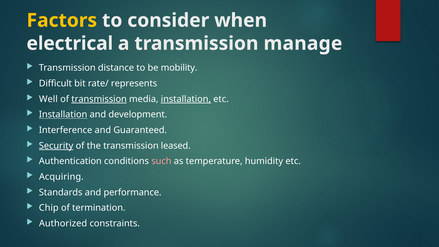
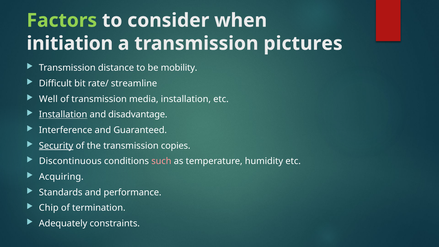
Factors colour: yellow -> light green
electrical: electrical -> initiation
manage: manage -> pictures
represents: represents -> streamline
transmission at (99, 99) underline: present -> none
installation at (186, 99) underline: present -> none
development: development -> disadvantage
leased: leased -> copies
Authentication: Authentication -> Discontinuous
Authorized: Authorized -> Adequately
